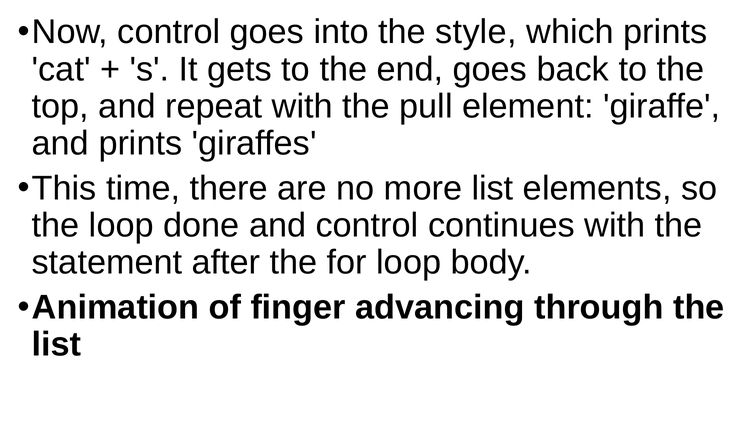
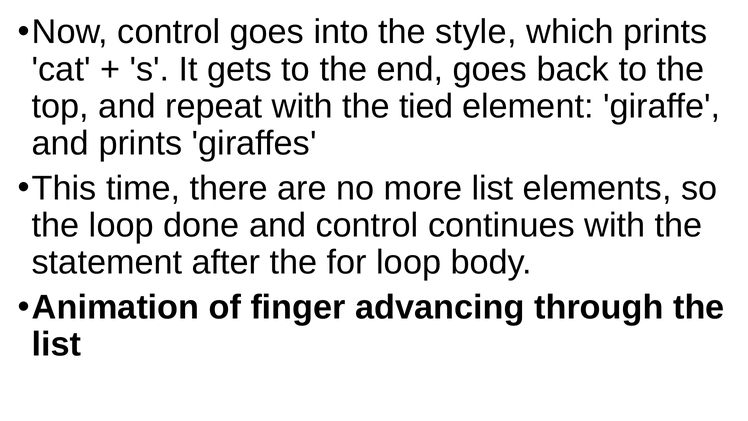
pull: pull -> tied
